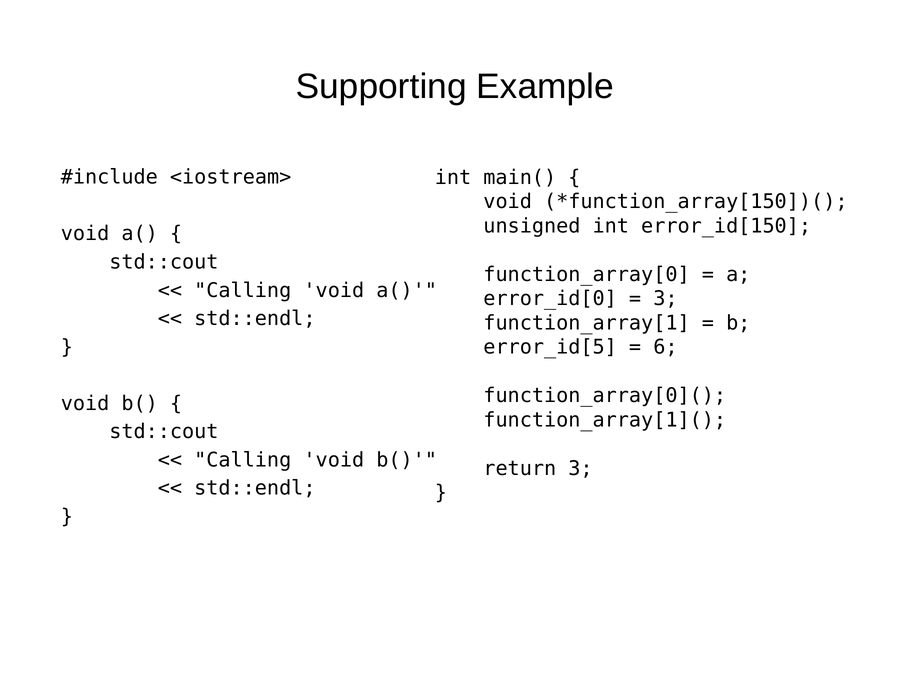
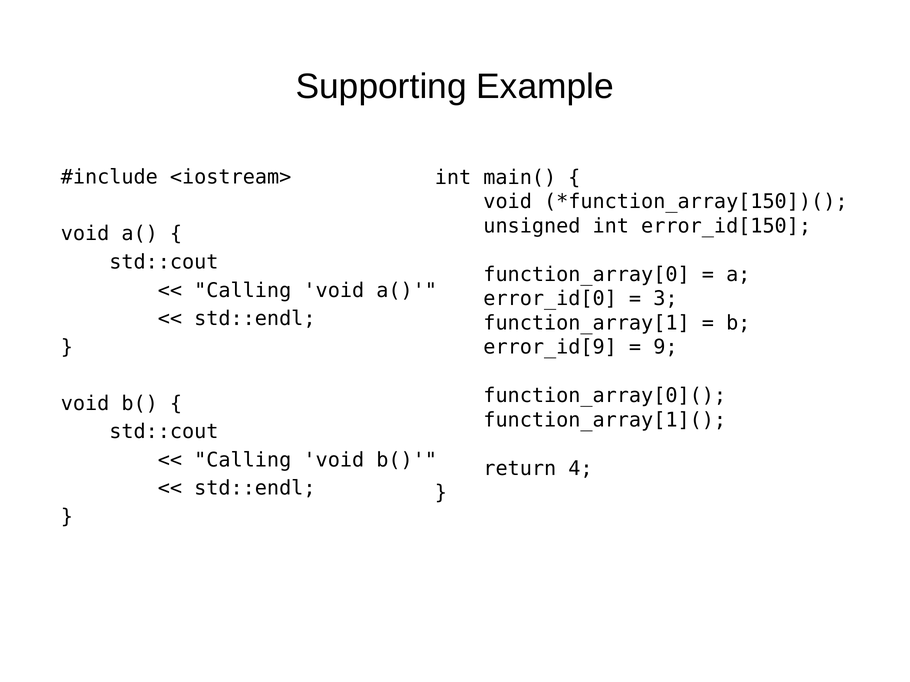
error_id[5: error_id[5 -> error_id[9
6: 6 -> 9
return 3: 3 -> 4
